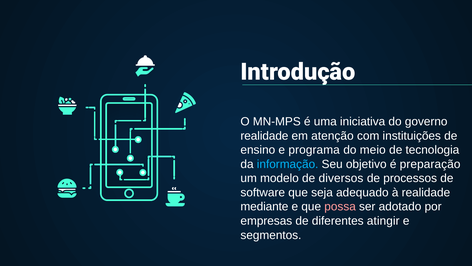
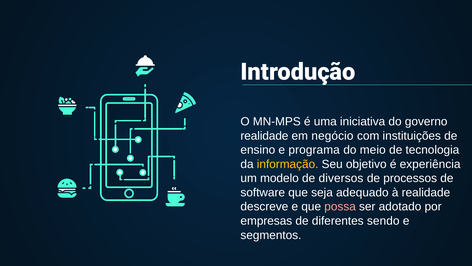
atenção: atenção -> negócio
informação colour: light blue -> yellow
preparação: preparação -> experiência
mediante: mediante -> descreve
atingir: atingir -> sendo
